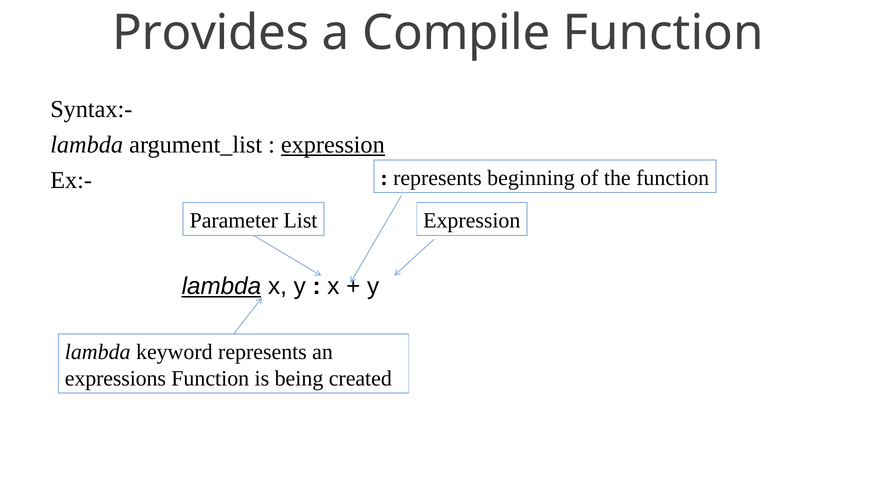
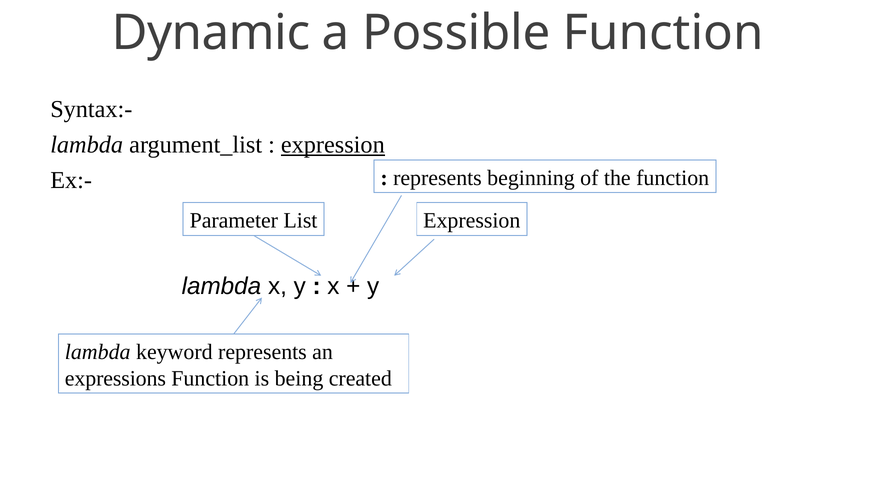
Provides: Provides -> Dynamic
Compile: Compile -> Possible
lambda at (221, 286) underline: present -> none
